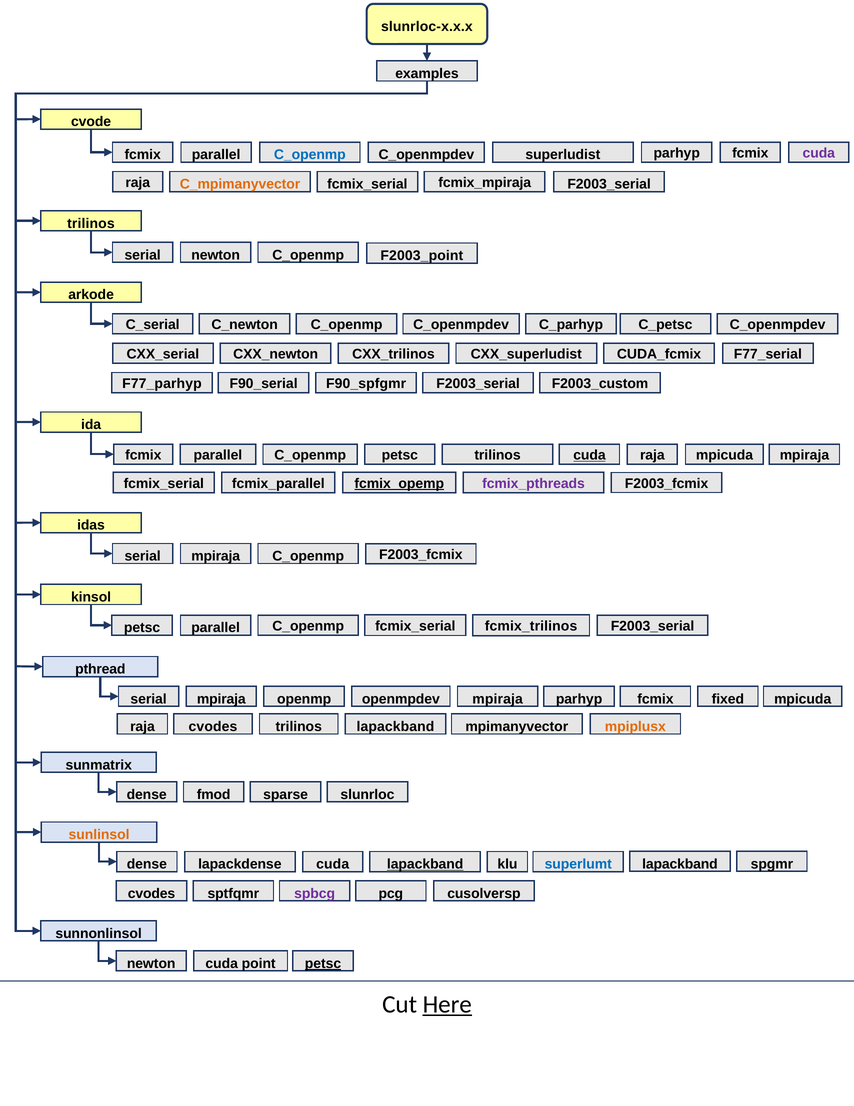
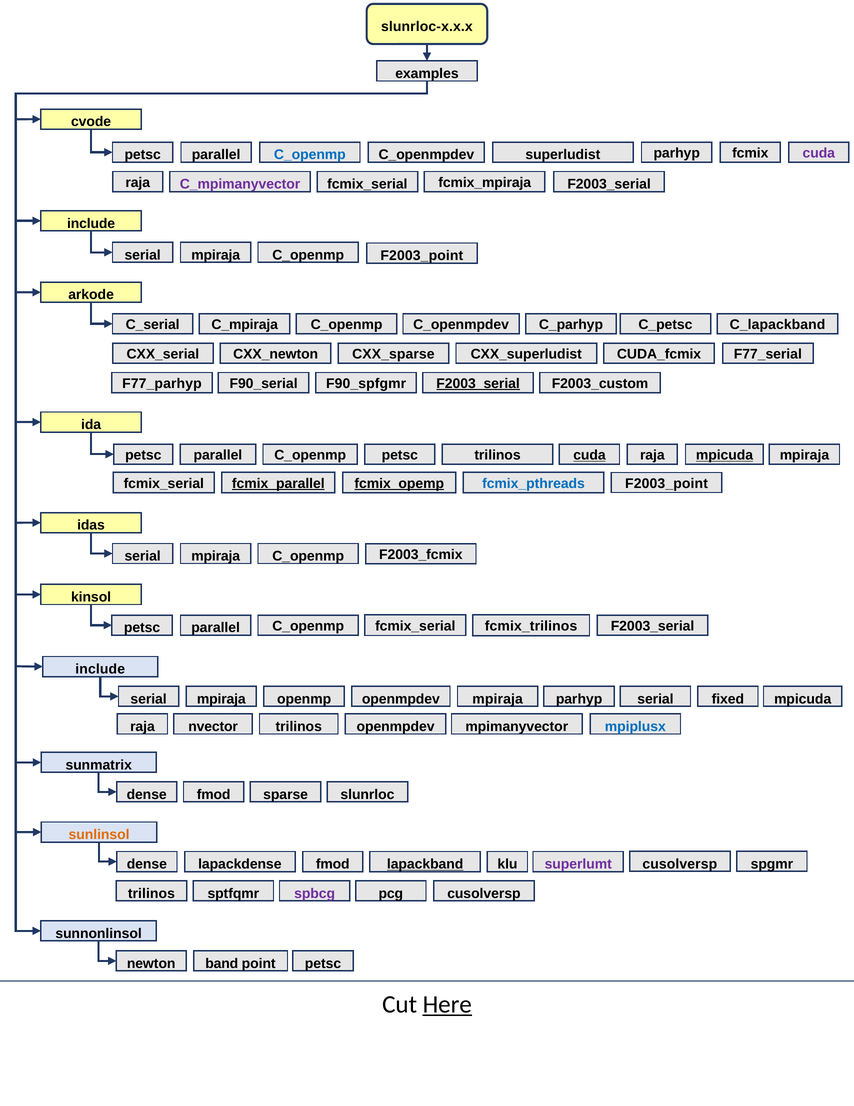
fcmix at (143, 155): fcmix -> petsc
C_mpimanyvector colour: orange -> purple
trilinos at (91, 223): trilinos -> include
newton at (216, 255): newton -> mpiraja
C_newton: C_newton -> C_mpiraja
C_petsc C_openmpdev: C_openmpdev -> C_lapackband
CXX_trilinos: CXX_trilinos -> CXX_sparse
F2003_serial at (478, 383) underline: none -> present
fcmix at (143, 455): fcmix -> petsc
mpicuda at (724, 455) underline: none -> present
F2003_fcmix at (667, 483): F2003_fcmix -> F2003_point
fcmix_parallel underline: none -> present
fcmix_pthreads colour: purple -> blue
pthread at (100, 669): pthread -> include
parhyp fcmix: fcmix -> serial
cvodes at (213, 726): cvodes -> nvector
trilinos lapackband: lapackband -> openmpdev
mpiplusx colour: orange -> blue
lapackband at (680, 863): lapackband -> cusolversp
cuda at (333, 864): cuda -> fmod
superlumt colour: blue -> purple
cvodes at (152, 893): cvodes -> trilinos
newton cuda: cuda -> band
petsc at (323, 963) underline: present -> none
